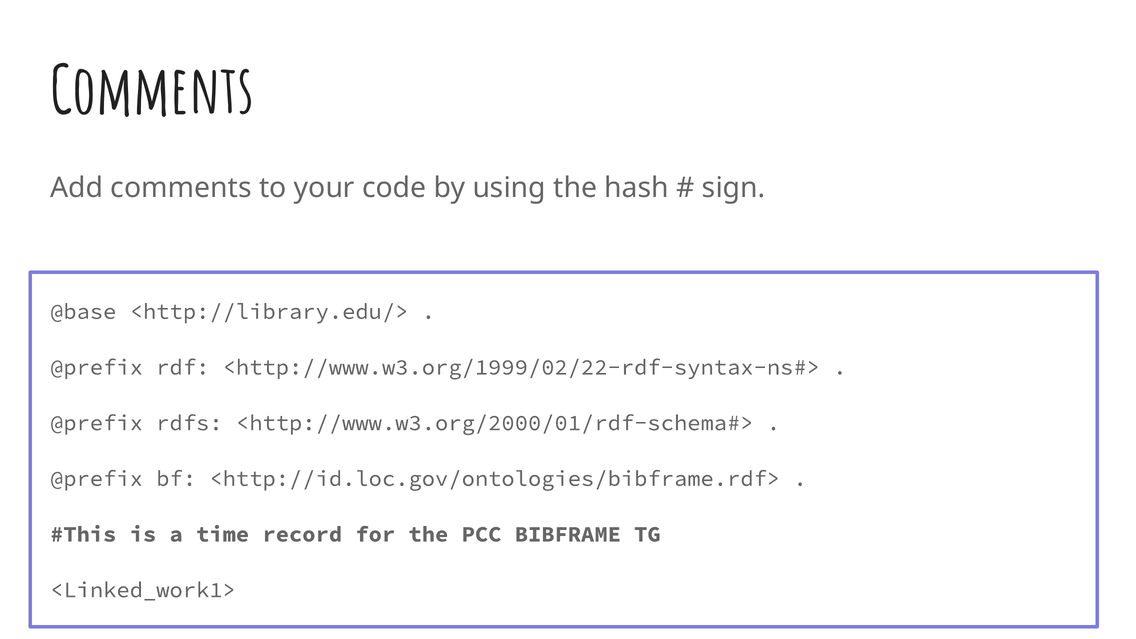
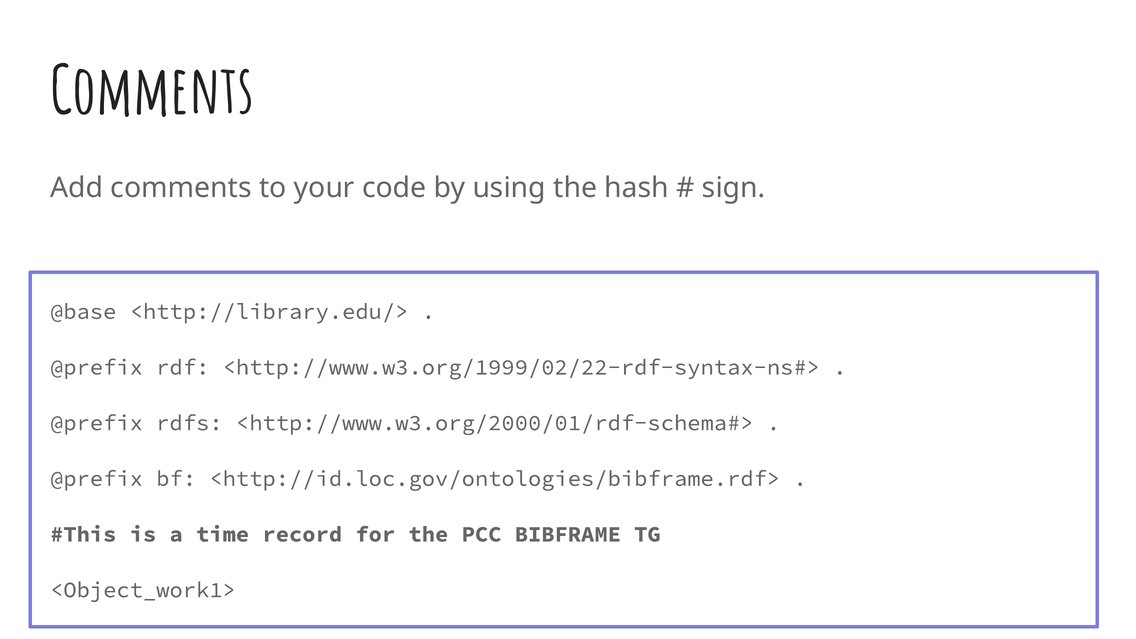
<Linked_work1>: <Linked_work1> -> <Object_work1>
